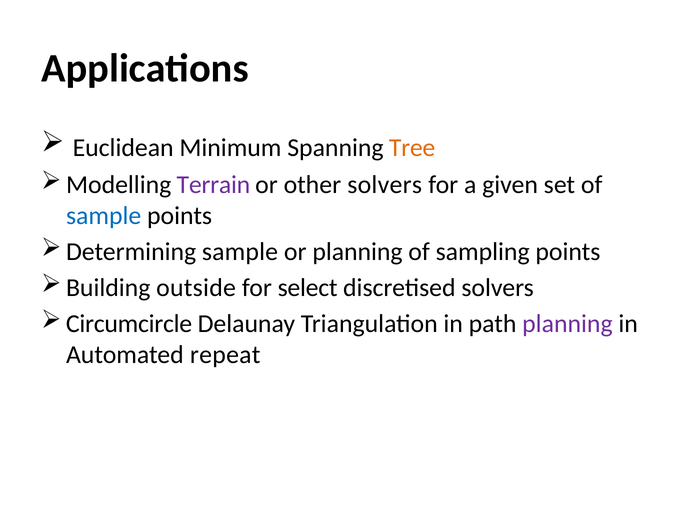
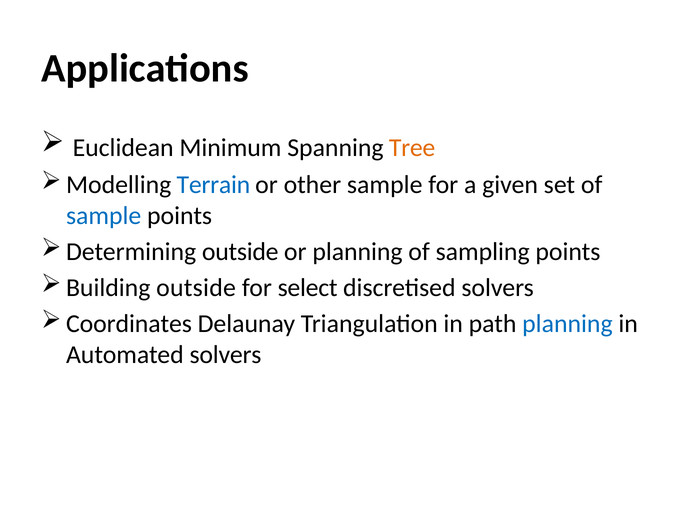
Terrain colour: purple -> blue
other solvers: solvers -> sample
Determining sample: sample -> outside
Circumcircle: Circumcircle -> Coordinates
planning at (567, 324) colour: purple -> blue
Automated repeat: repeat -> solvers
